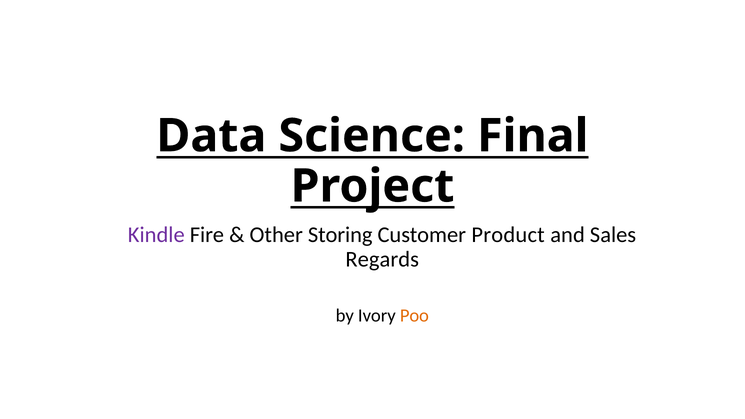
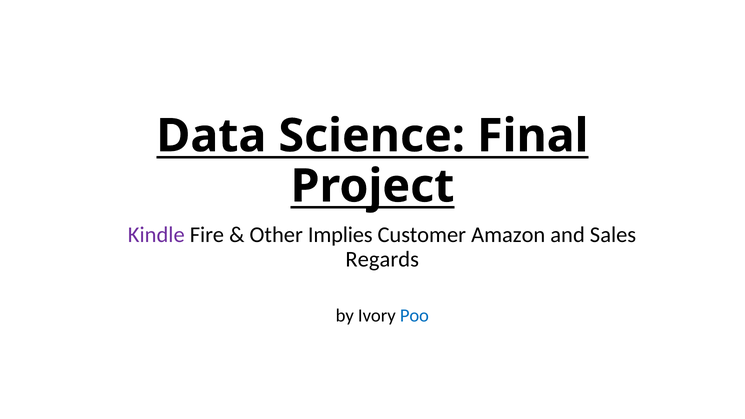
Storing: Storing -> Implies
Product: Product -> Amazon
Poo colour: orange -> blue
